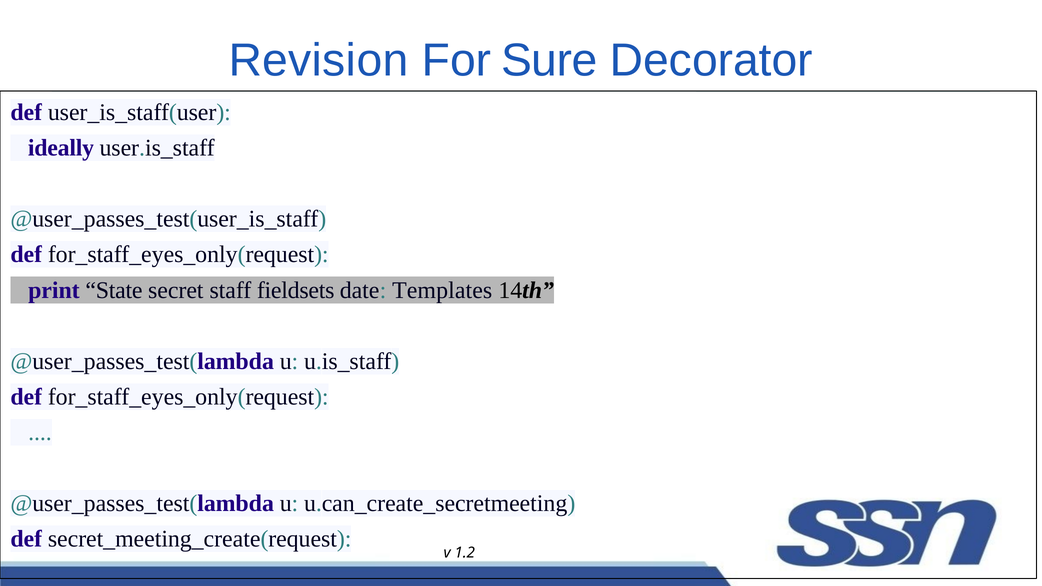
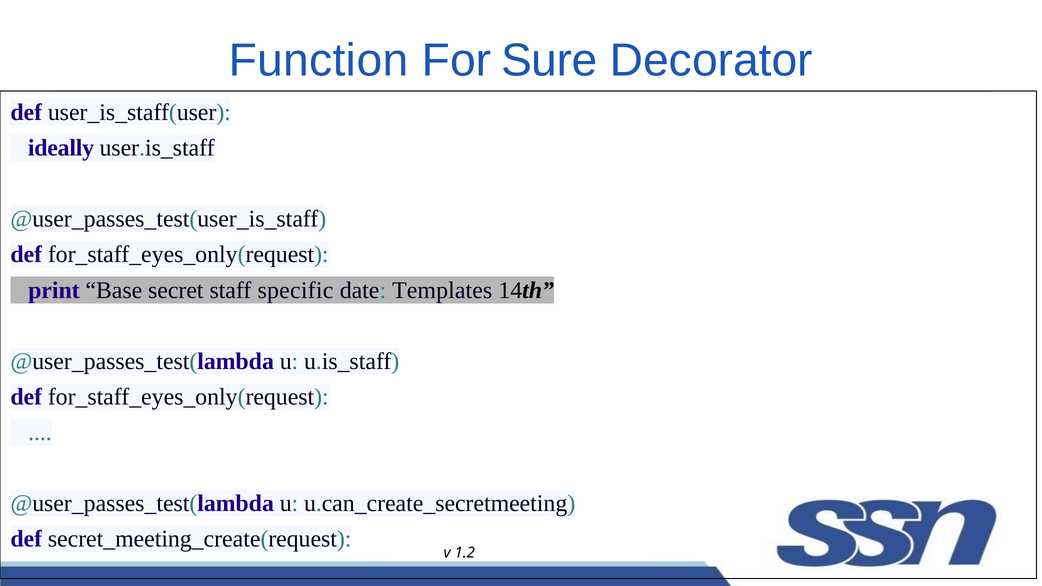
Revision: Revision -> Function
State: State -> Base
fieldsets: fieldsets -> specific
